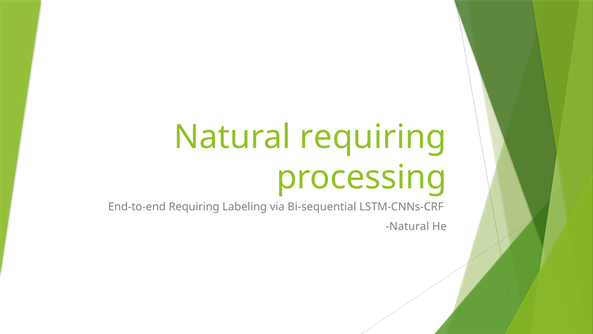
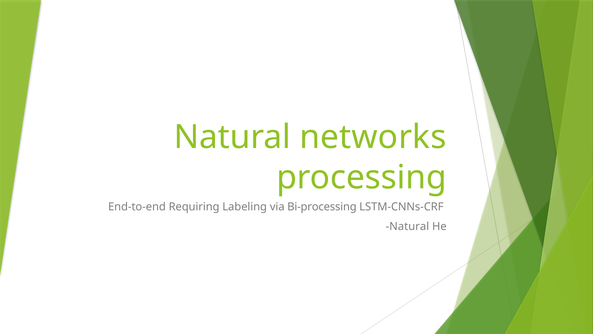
Natural requiring: requiring -> networks
Bi-sequential: Bi-sequential -> Bi-processing
